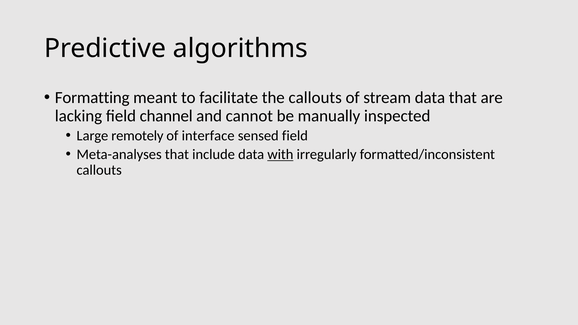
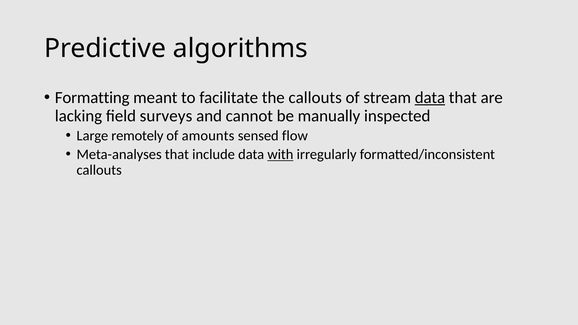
data at (430, 98) underline: none -> present
channel: channel -> surveys
interface: interface -> amounts
sensed field: field -> flow
